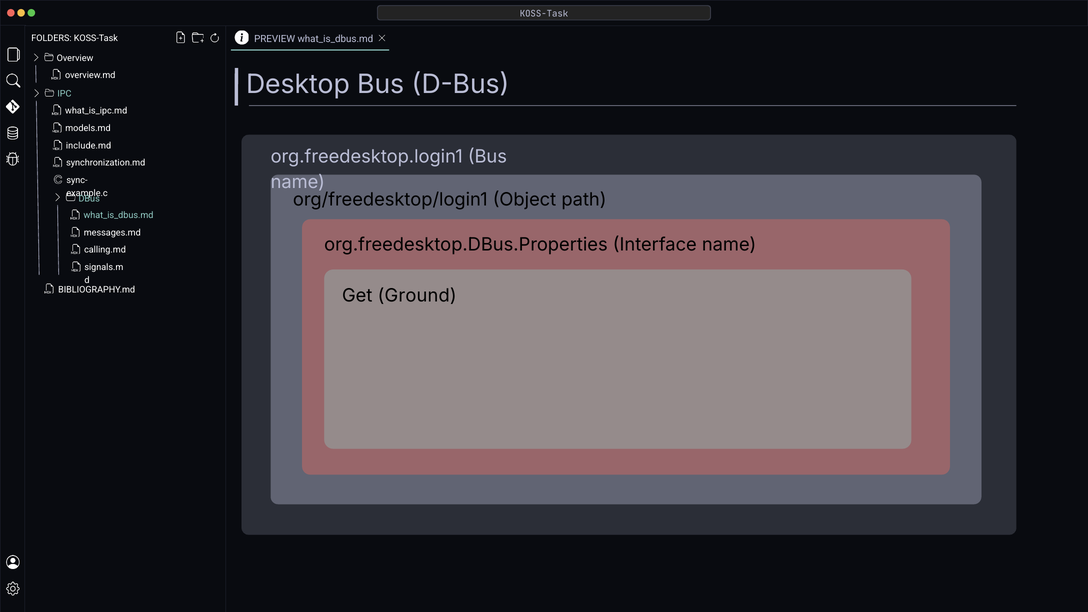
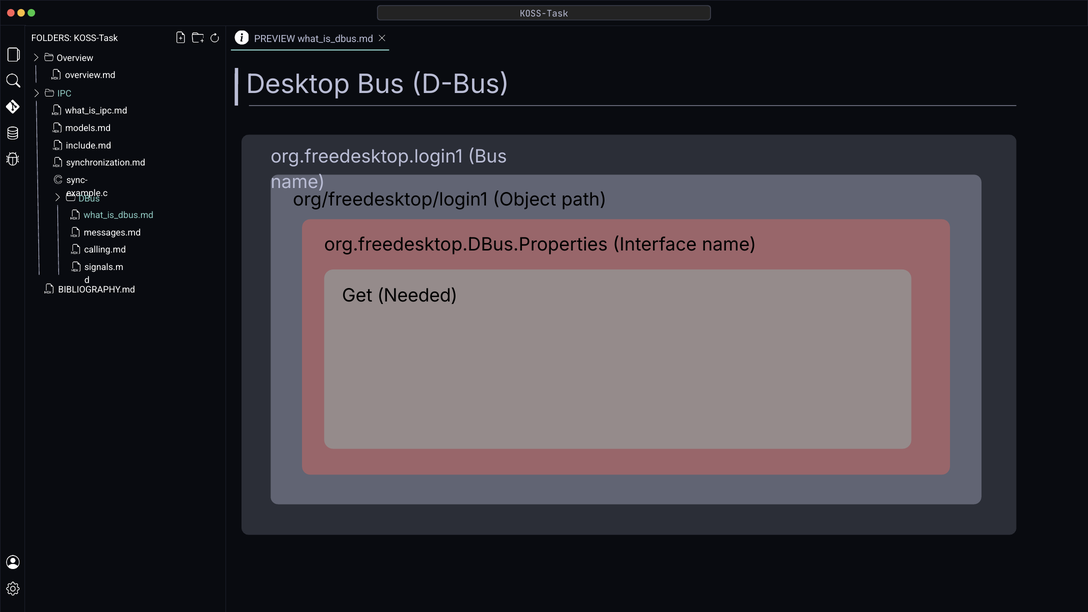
Ground: Ground -> Needed
